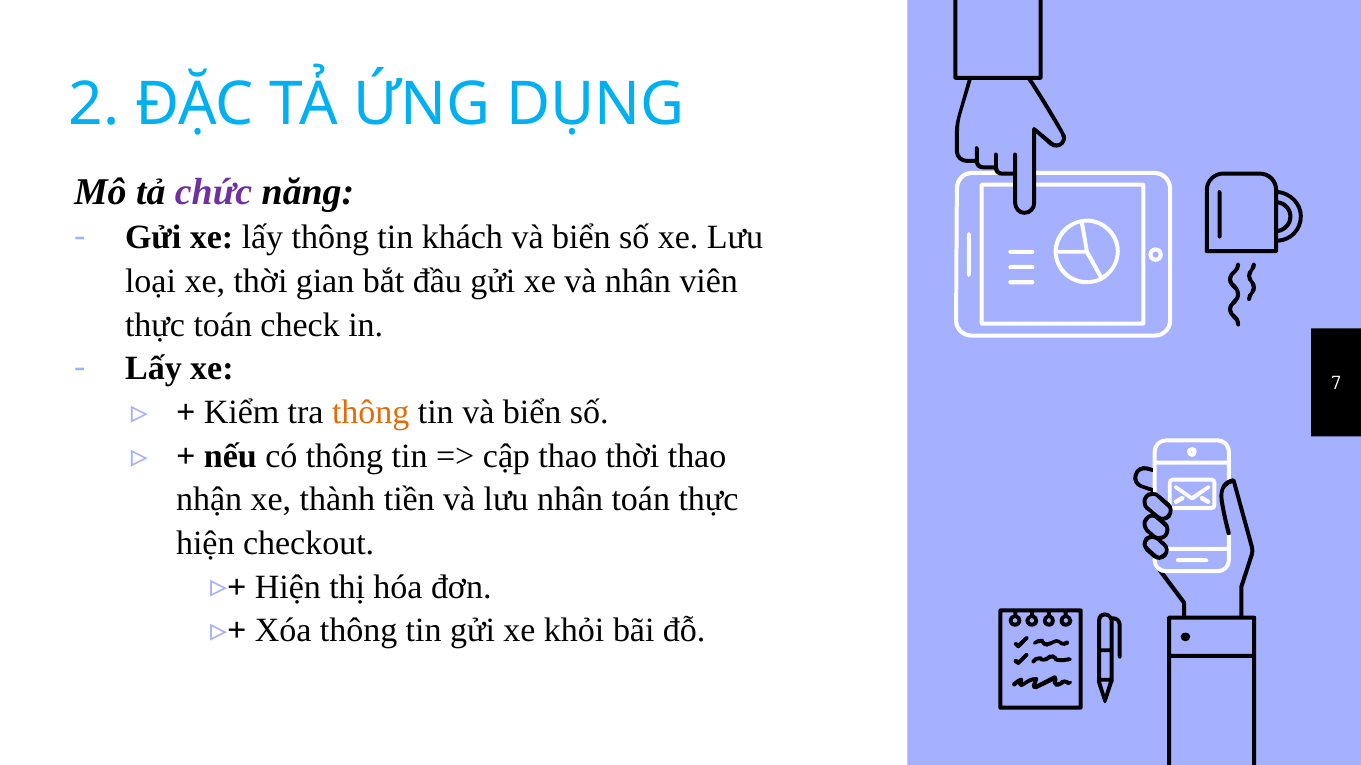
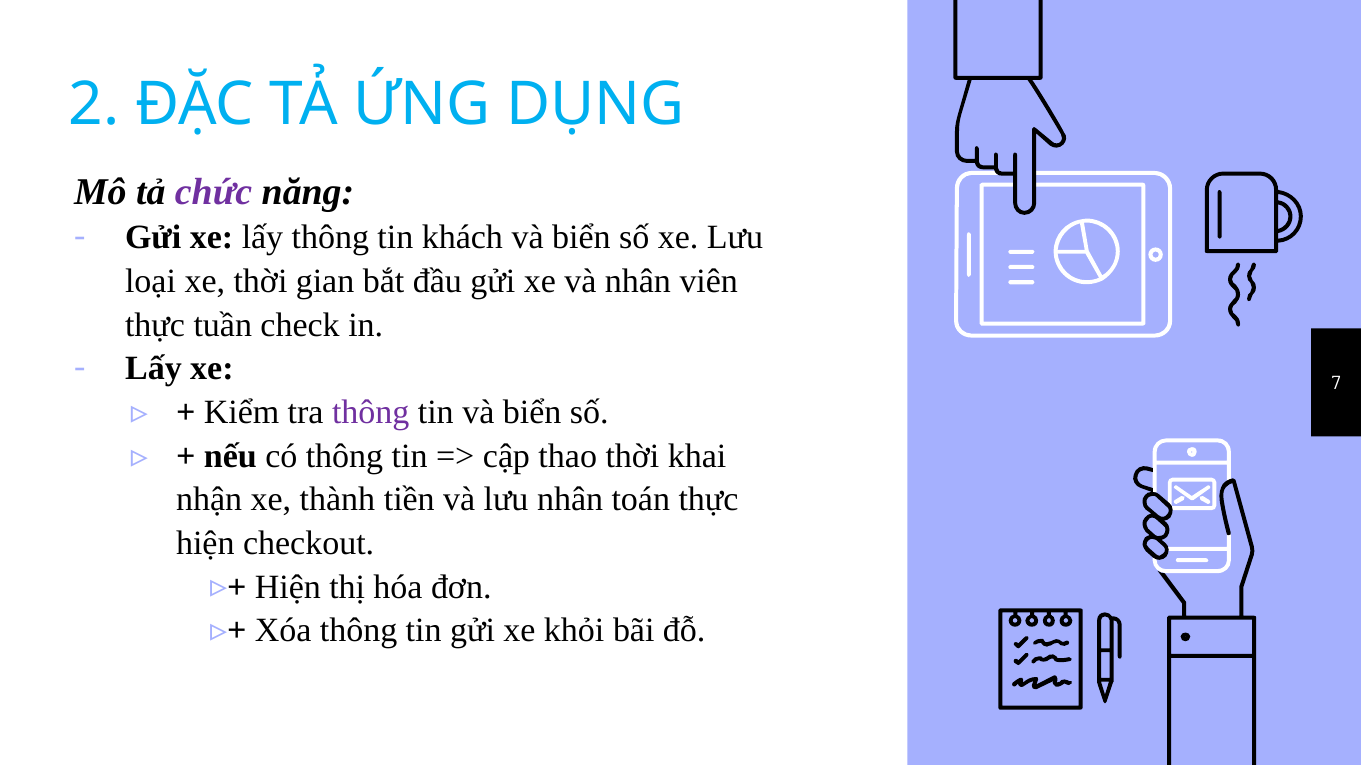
thực toán: toán -> tuần
thông at (371, 413) colour: orange -> purple
thời thao: thao -> khai
